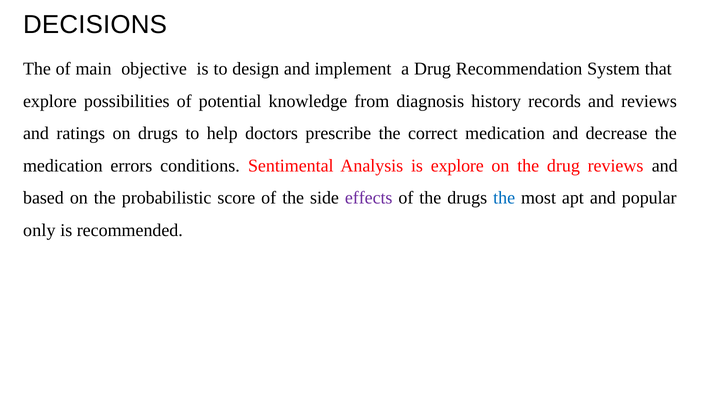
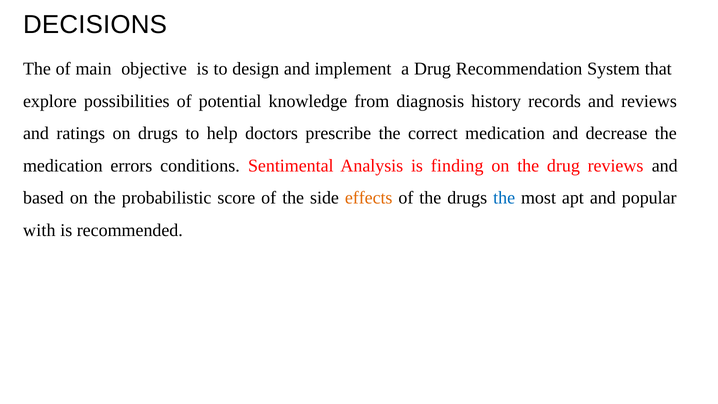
is explore: explore -> finding
effects colour: purple -> orange
only: only -> with
